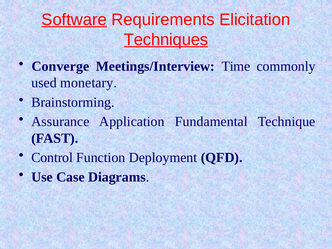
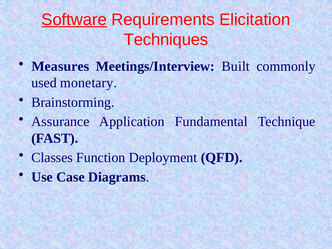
Techniques underline: present -> none
Converge: Converge -> Measures
Time: Time -> Built
Control: Control -> Classes
